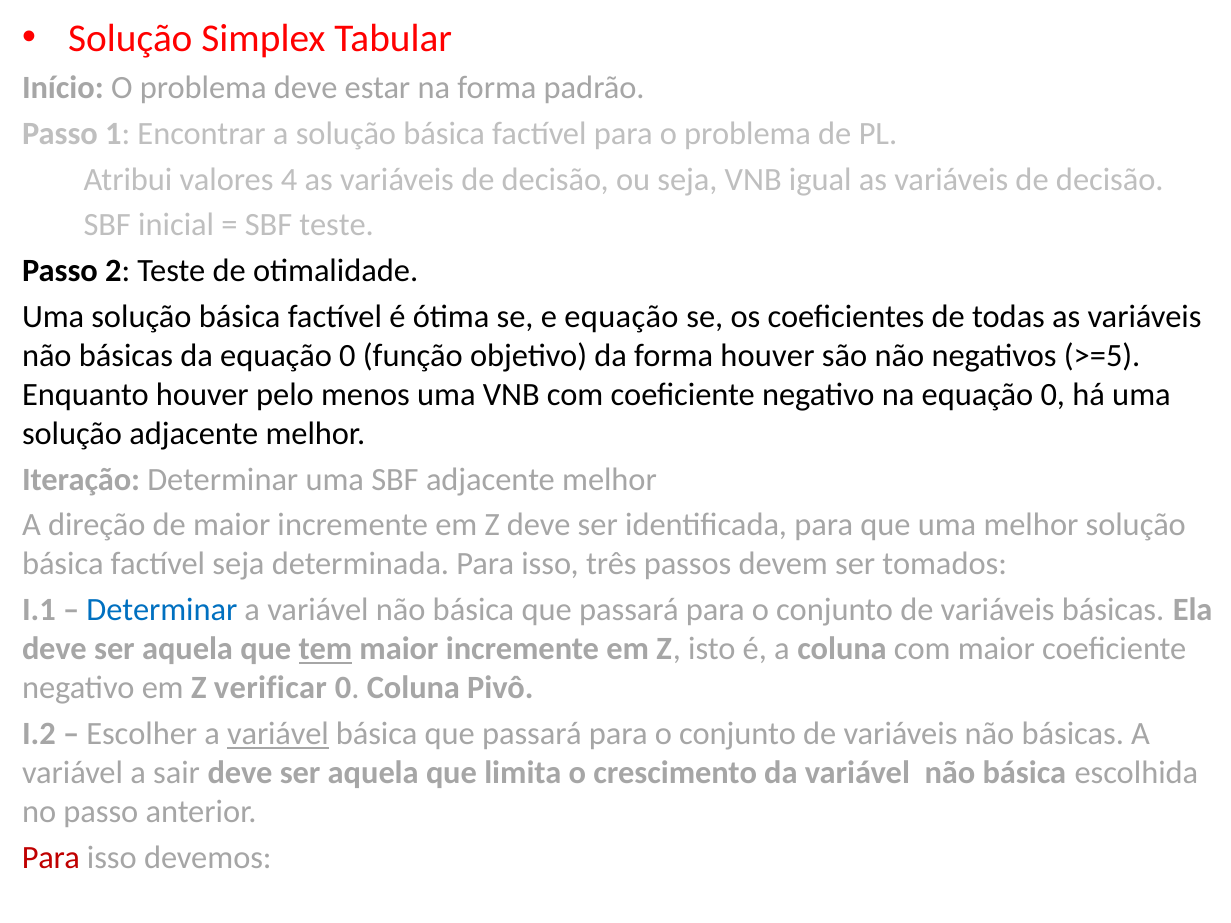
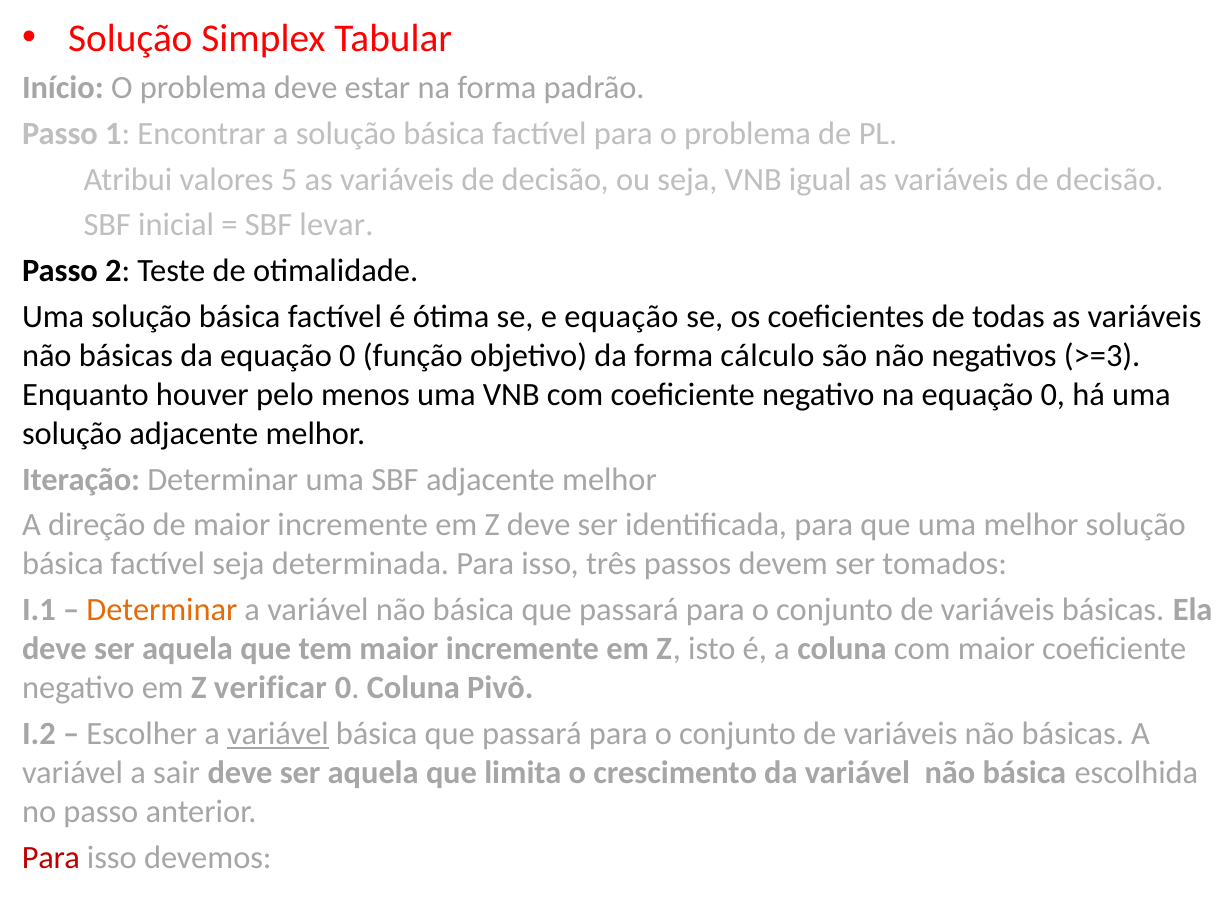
4: 4 -> 5
SBF teste: teste -> levar
forma houver: houver -> cálculo
>=5: >=5 -> >=3
Determinar at (162, 610) colour: blue -> orange
tem underline: present -> none
